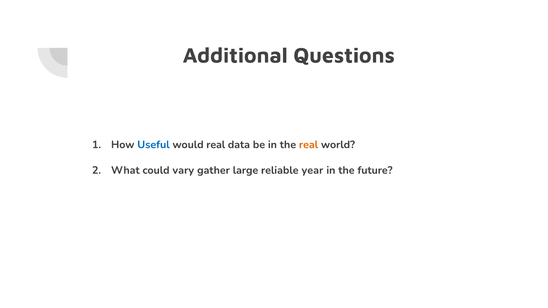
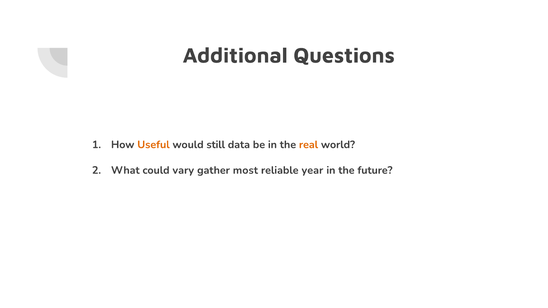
Useful colour: blue -> orange
would real: real -> still
large: large -> most
